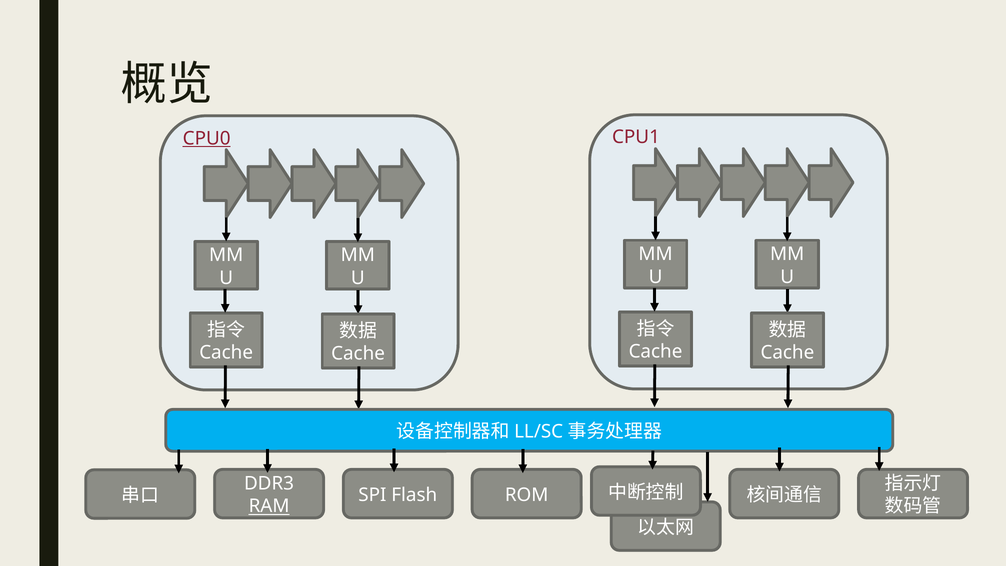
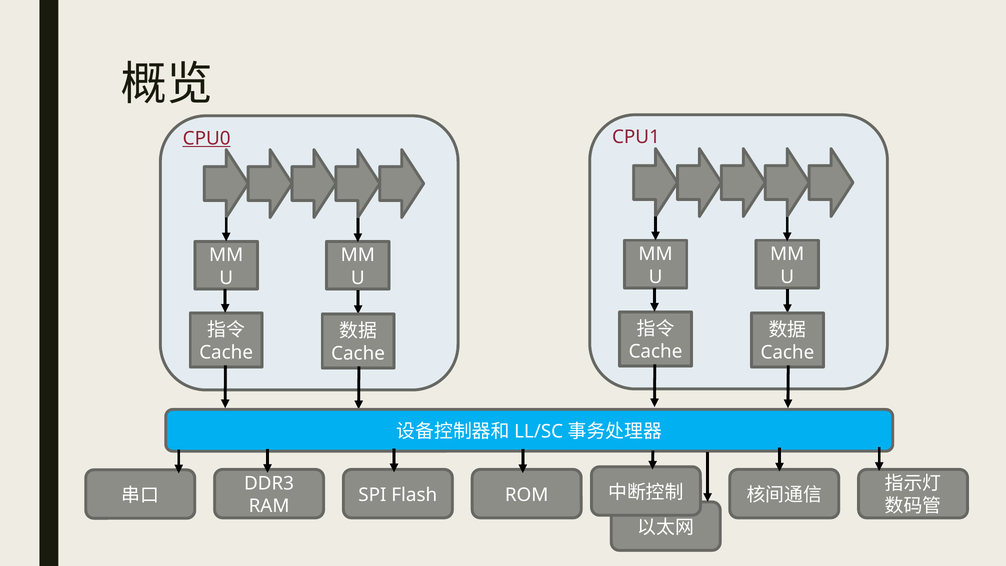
RAM underline: present -> none
